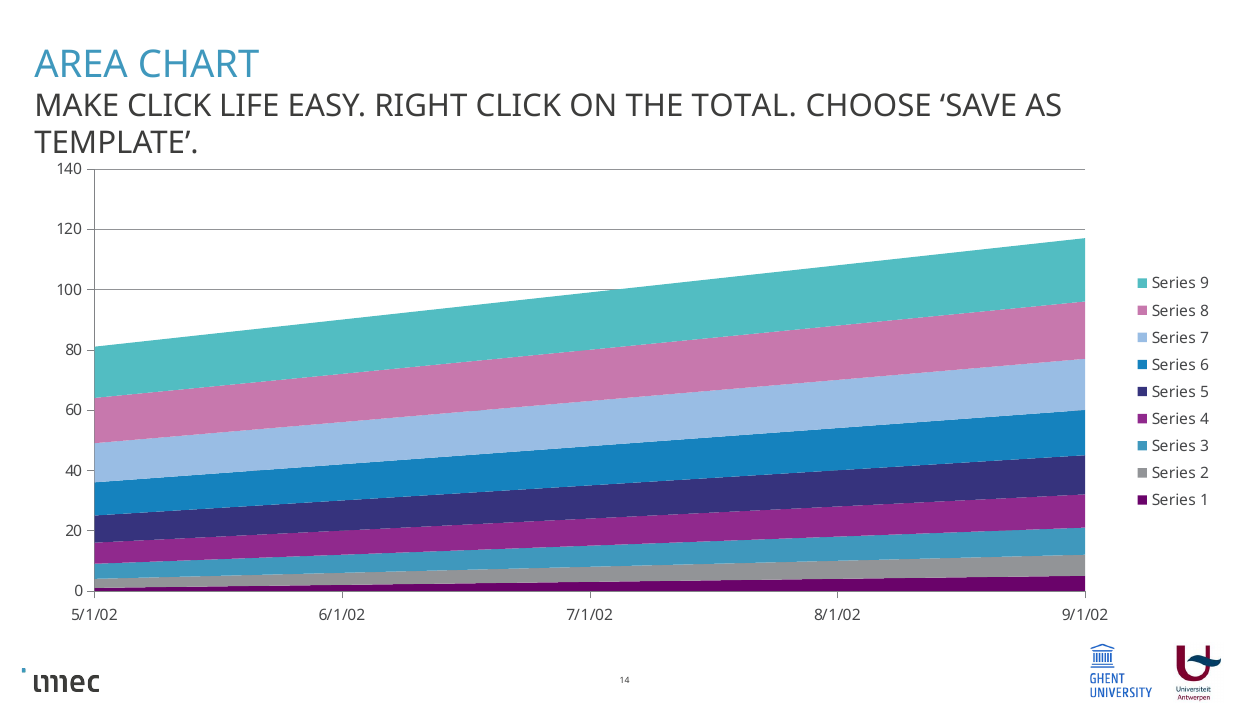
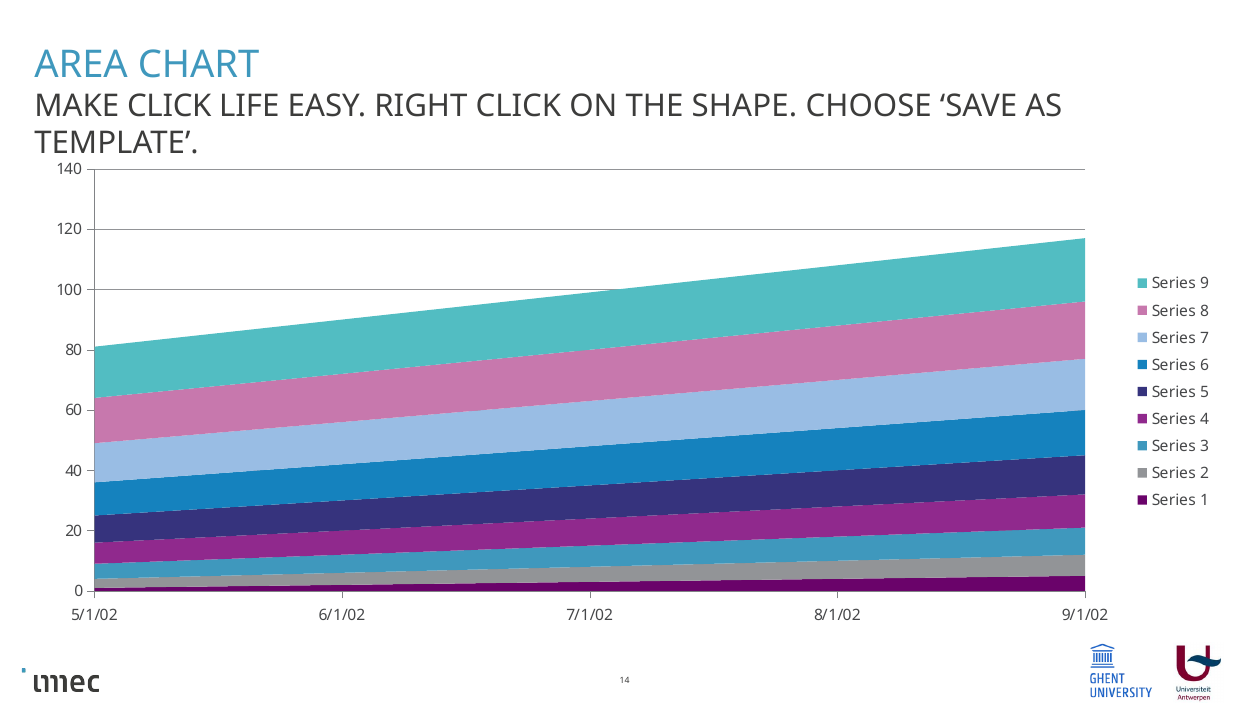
TOTAL: TOTAL -> SHAPE
